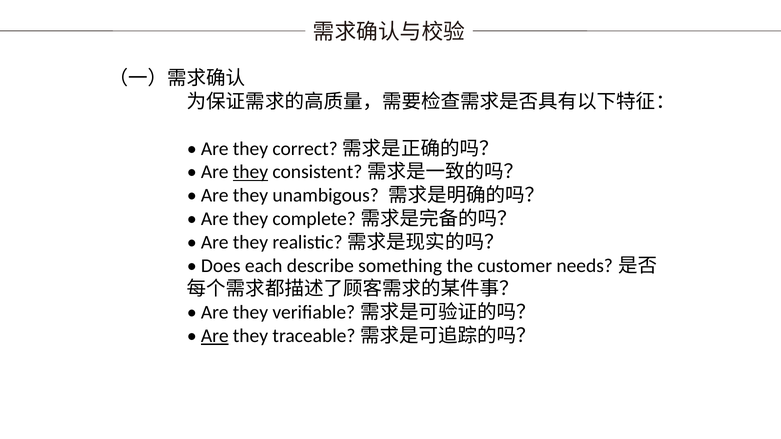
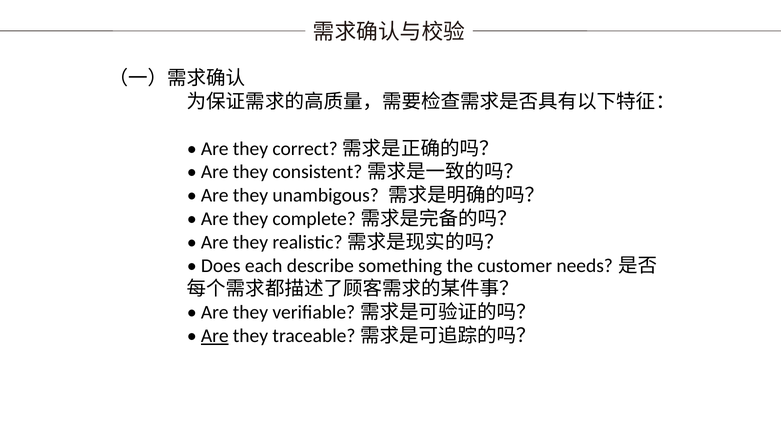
they at (250, 172) underline: present -> none
